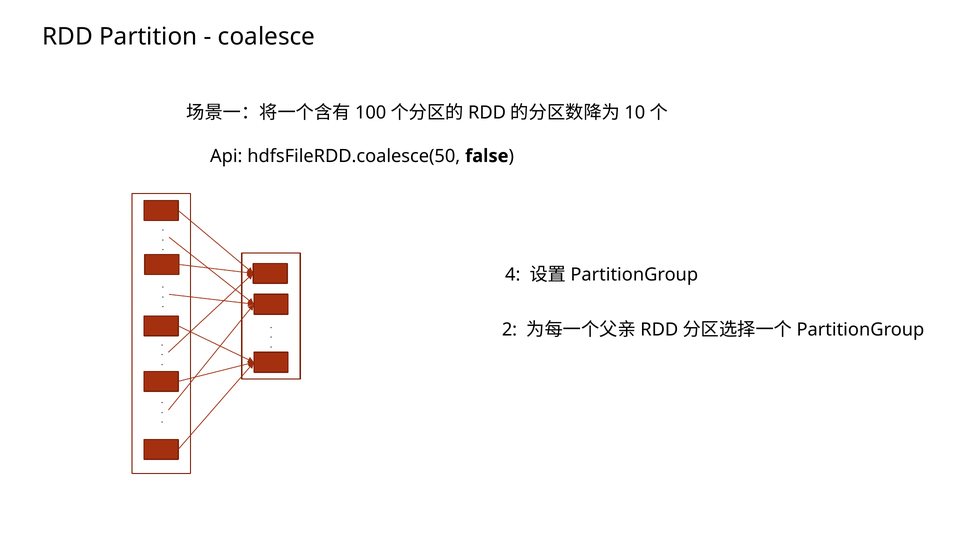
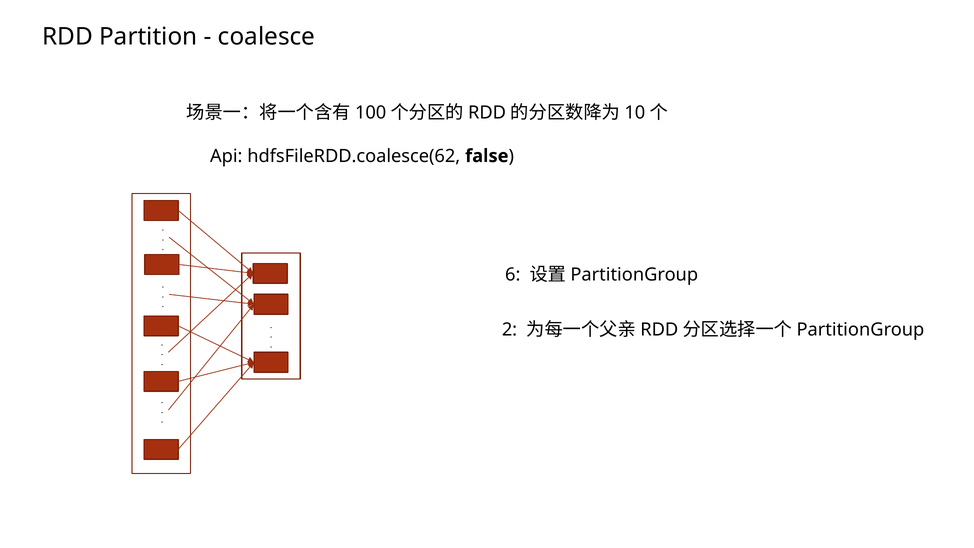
hdfsFileRDD.coalesce(50: hdfsFileRDD.coalesce(50 -> hdfsFileRDD.coalesce(62
4: 4 -> 6
